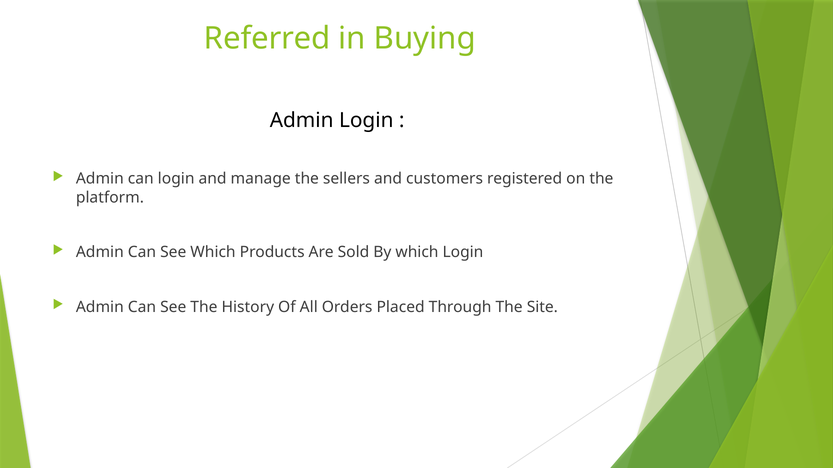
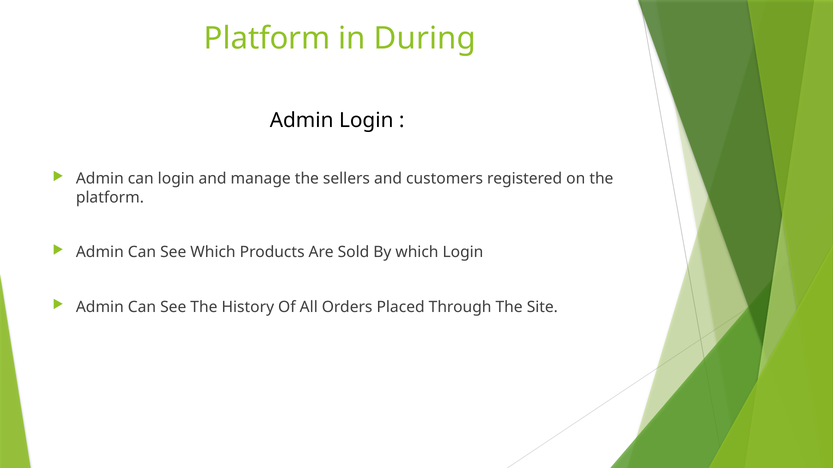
Referred at (267, 39): Referred -> Platform
Buying: Buying -> During
